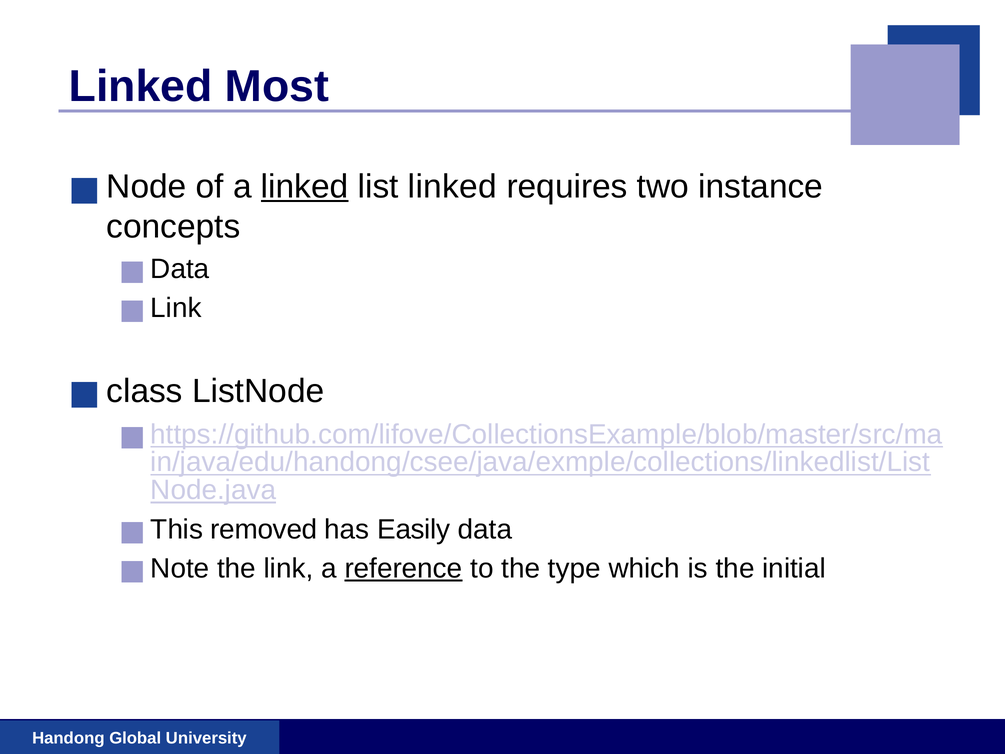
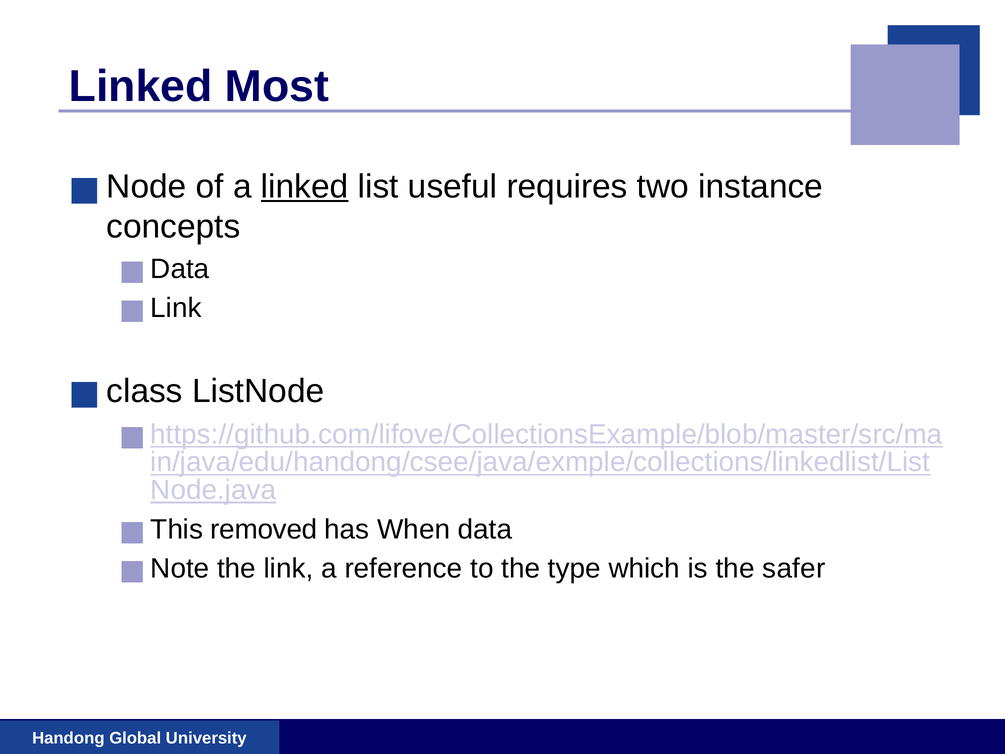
list linked: linked -> useful
Easily: Easily -> When
reference underline: present -> none
initial: initial -> safer
